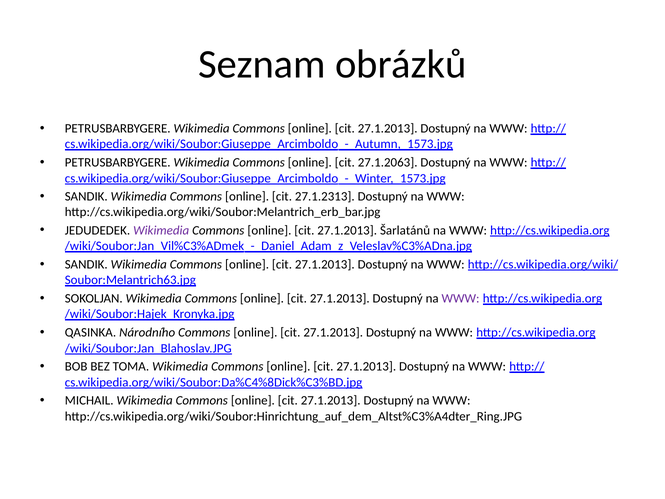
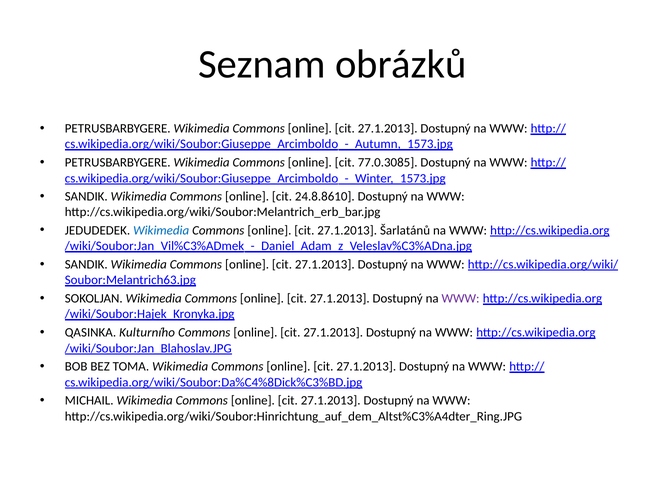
27.1.2063: 27.1.2063 -> 77.0.3085
27.1.2313: 27.1.2313 -> 24.8.8610
Wikimedia at (161, 230) colour: purple -> blue
Národního: Národního -> Kulturního
